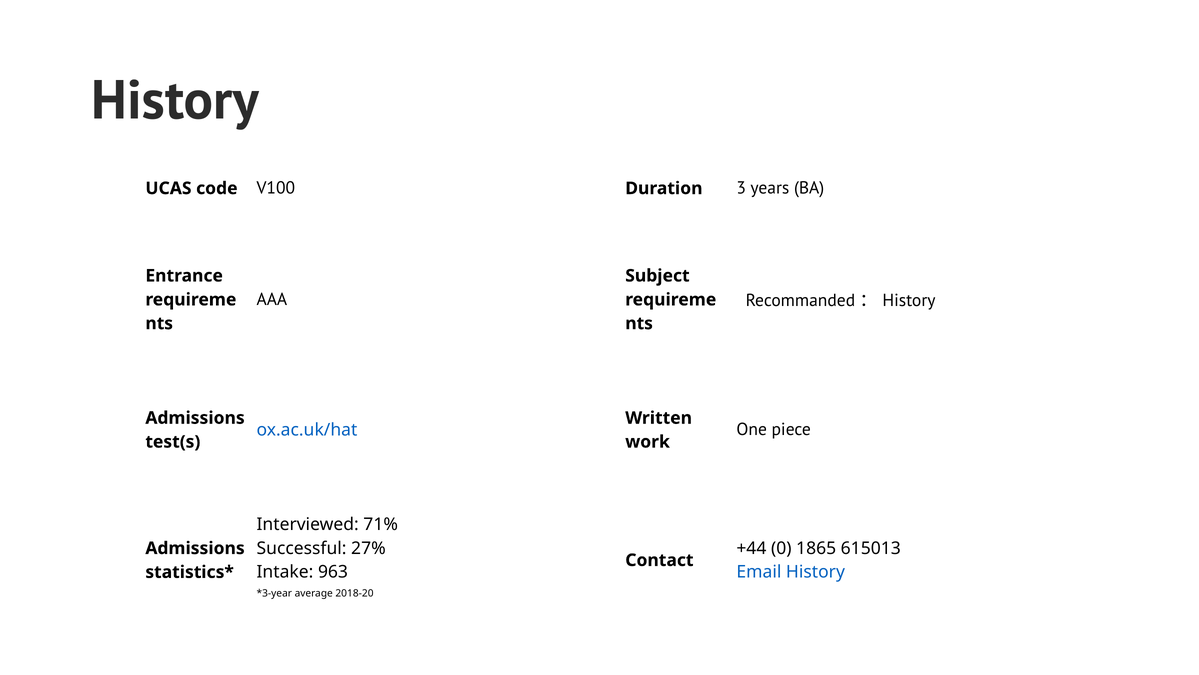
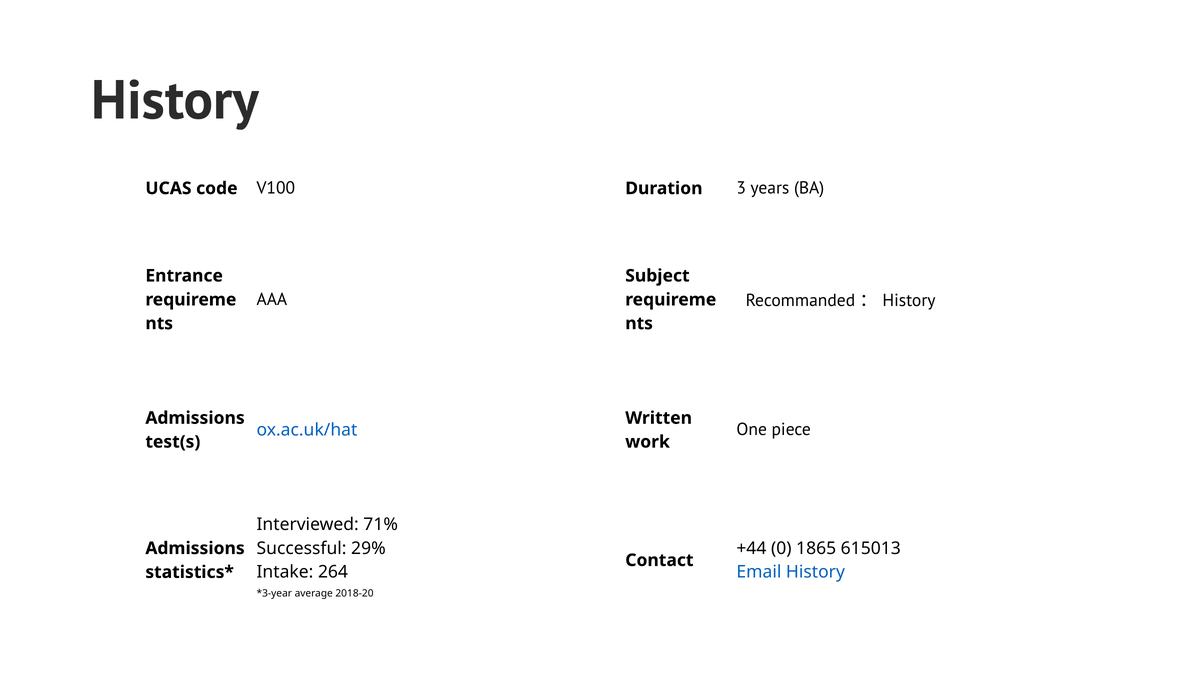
27%: 27% -> 29%
963: 963 -> 264
